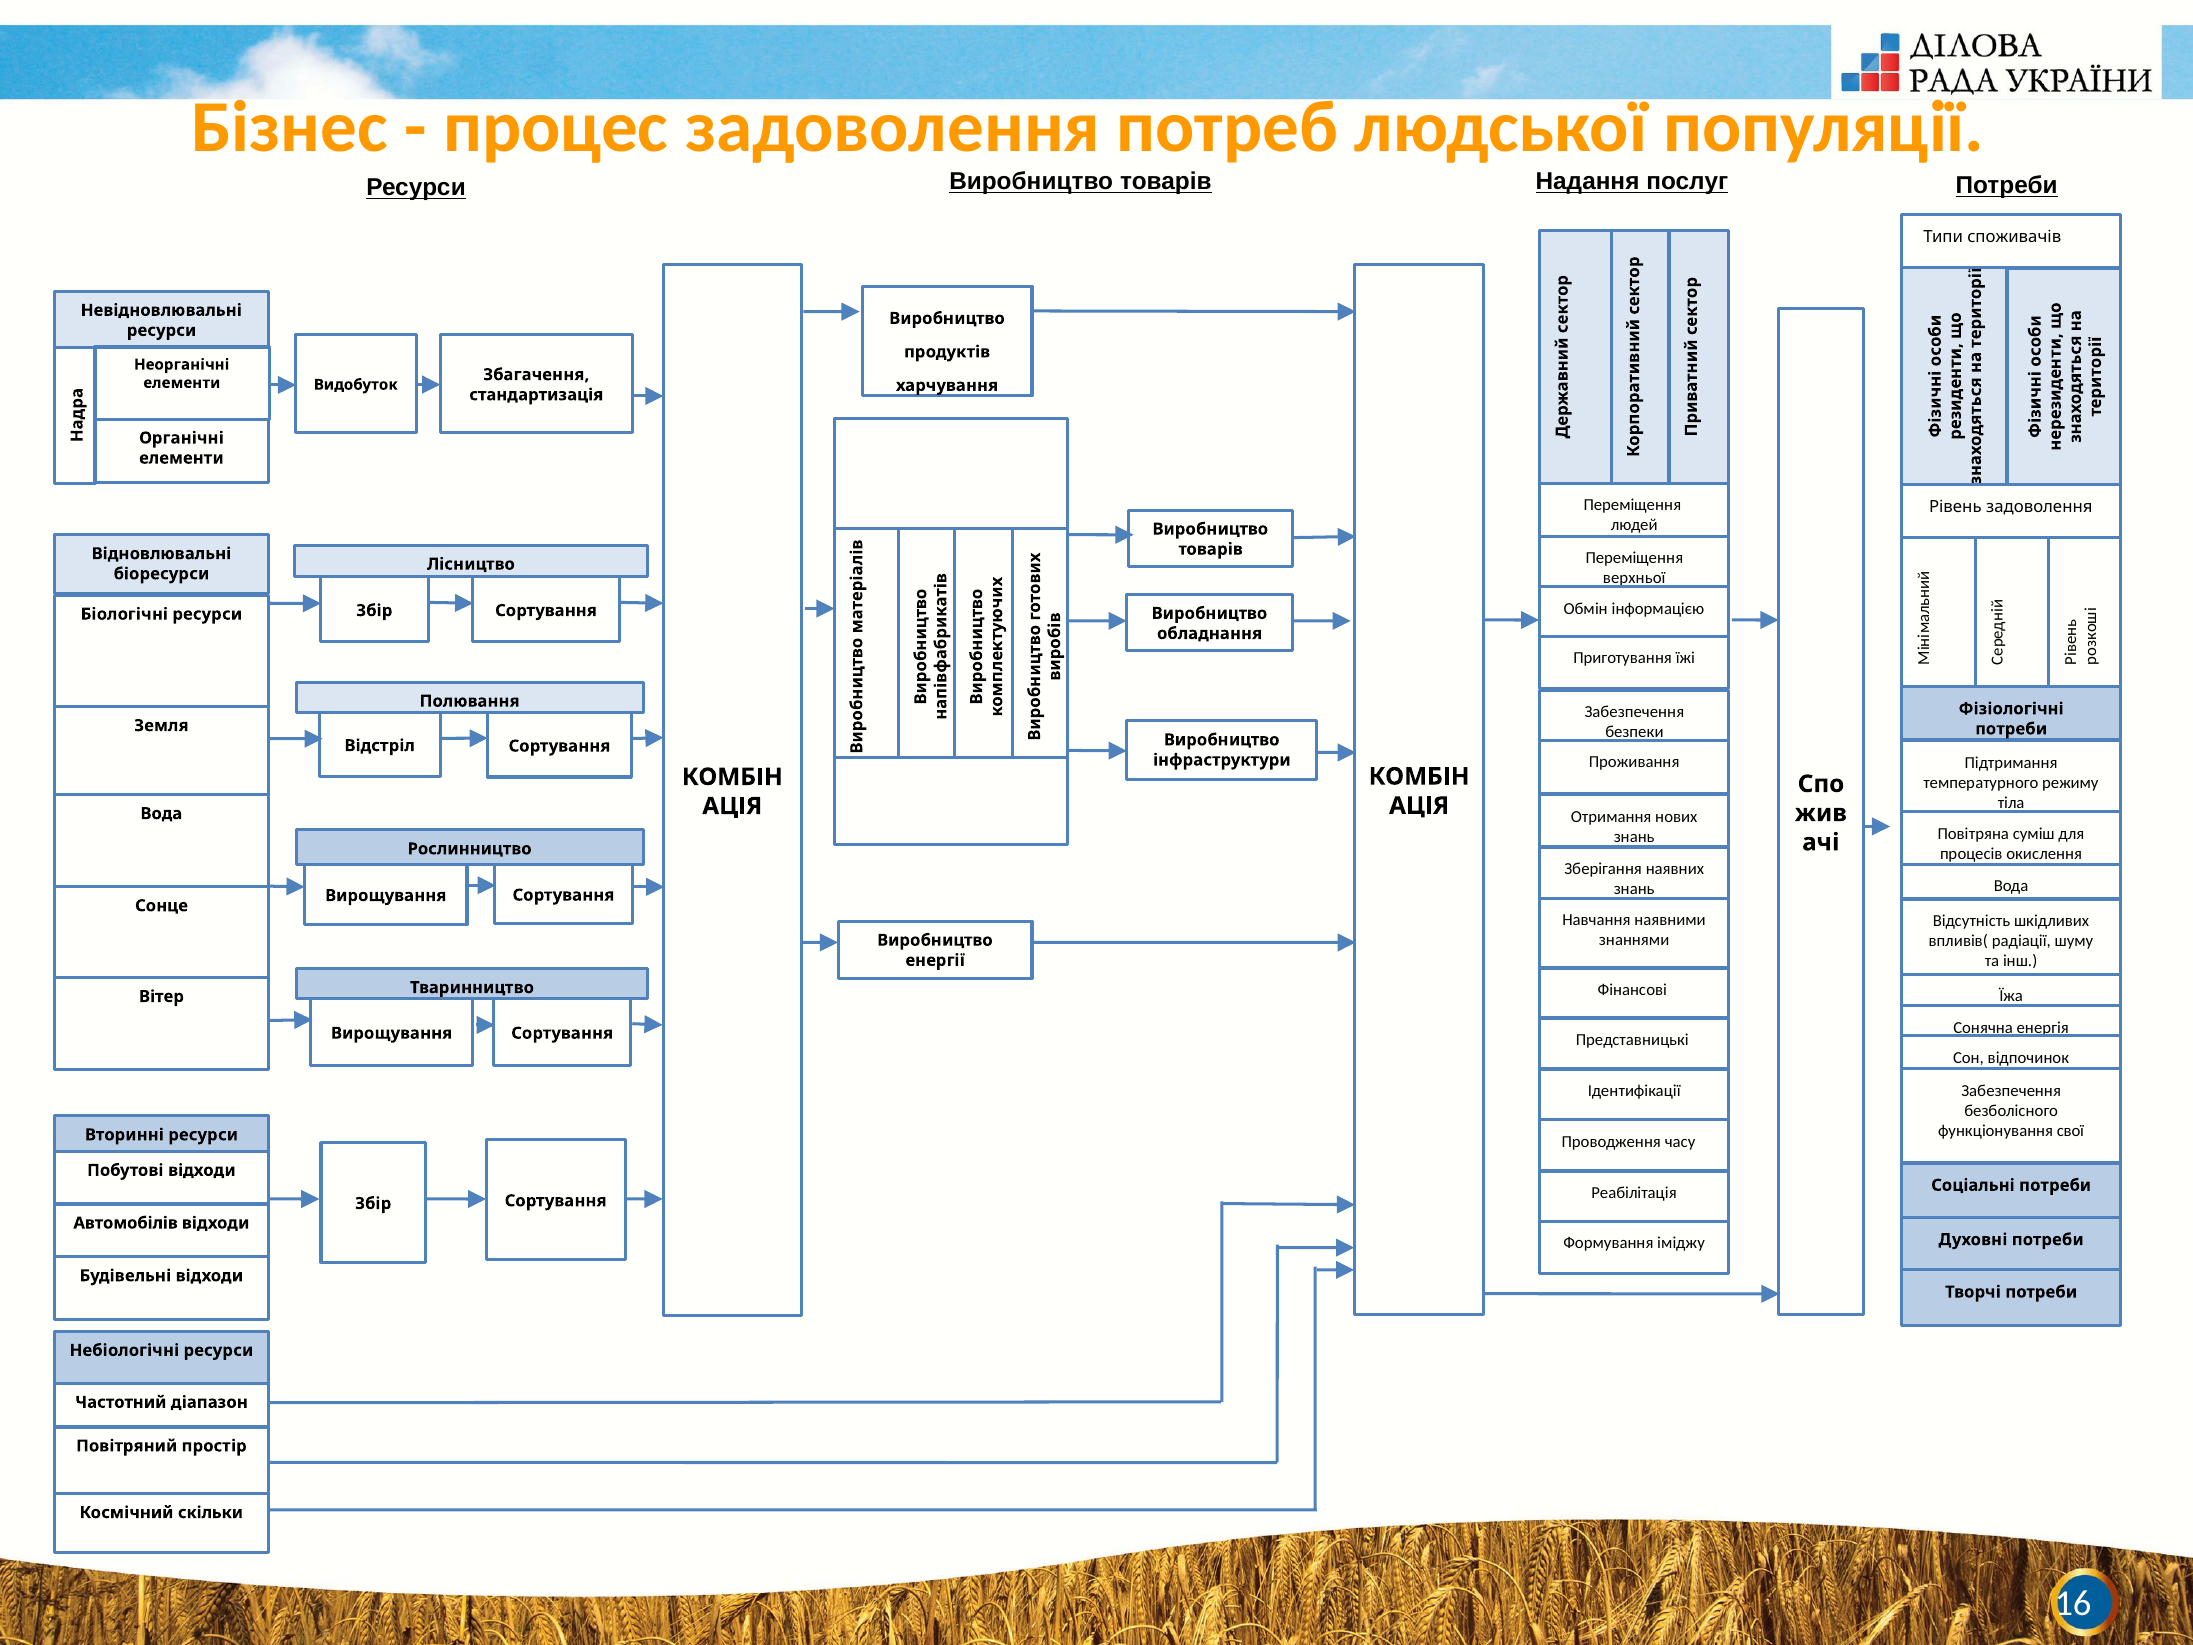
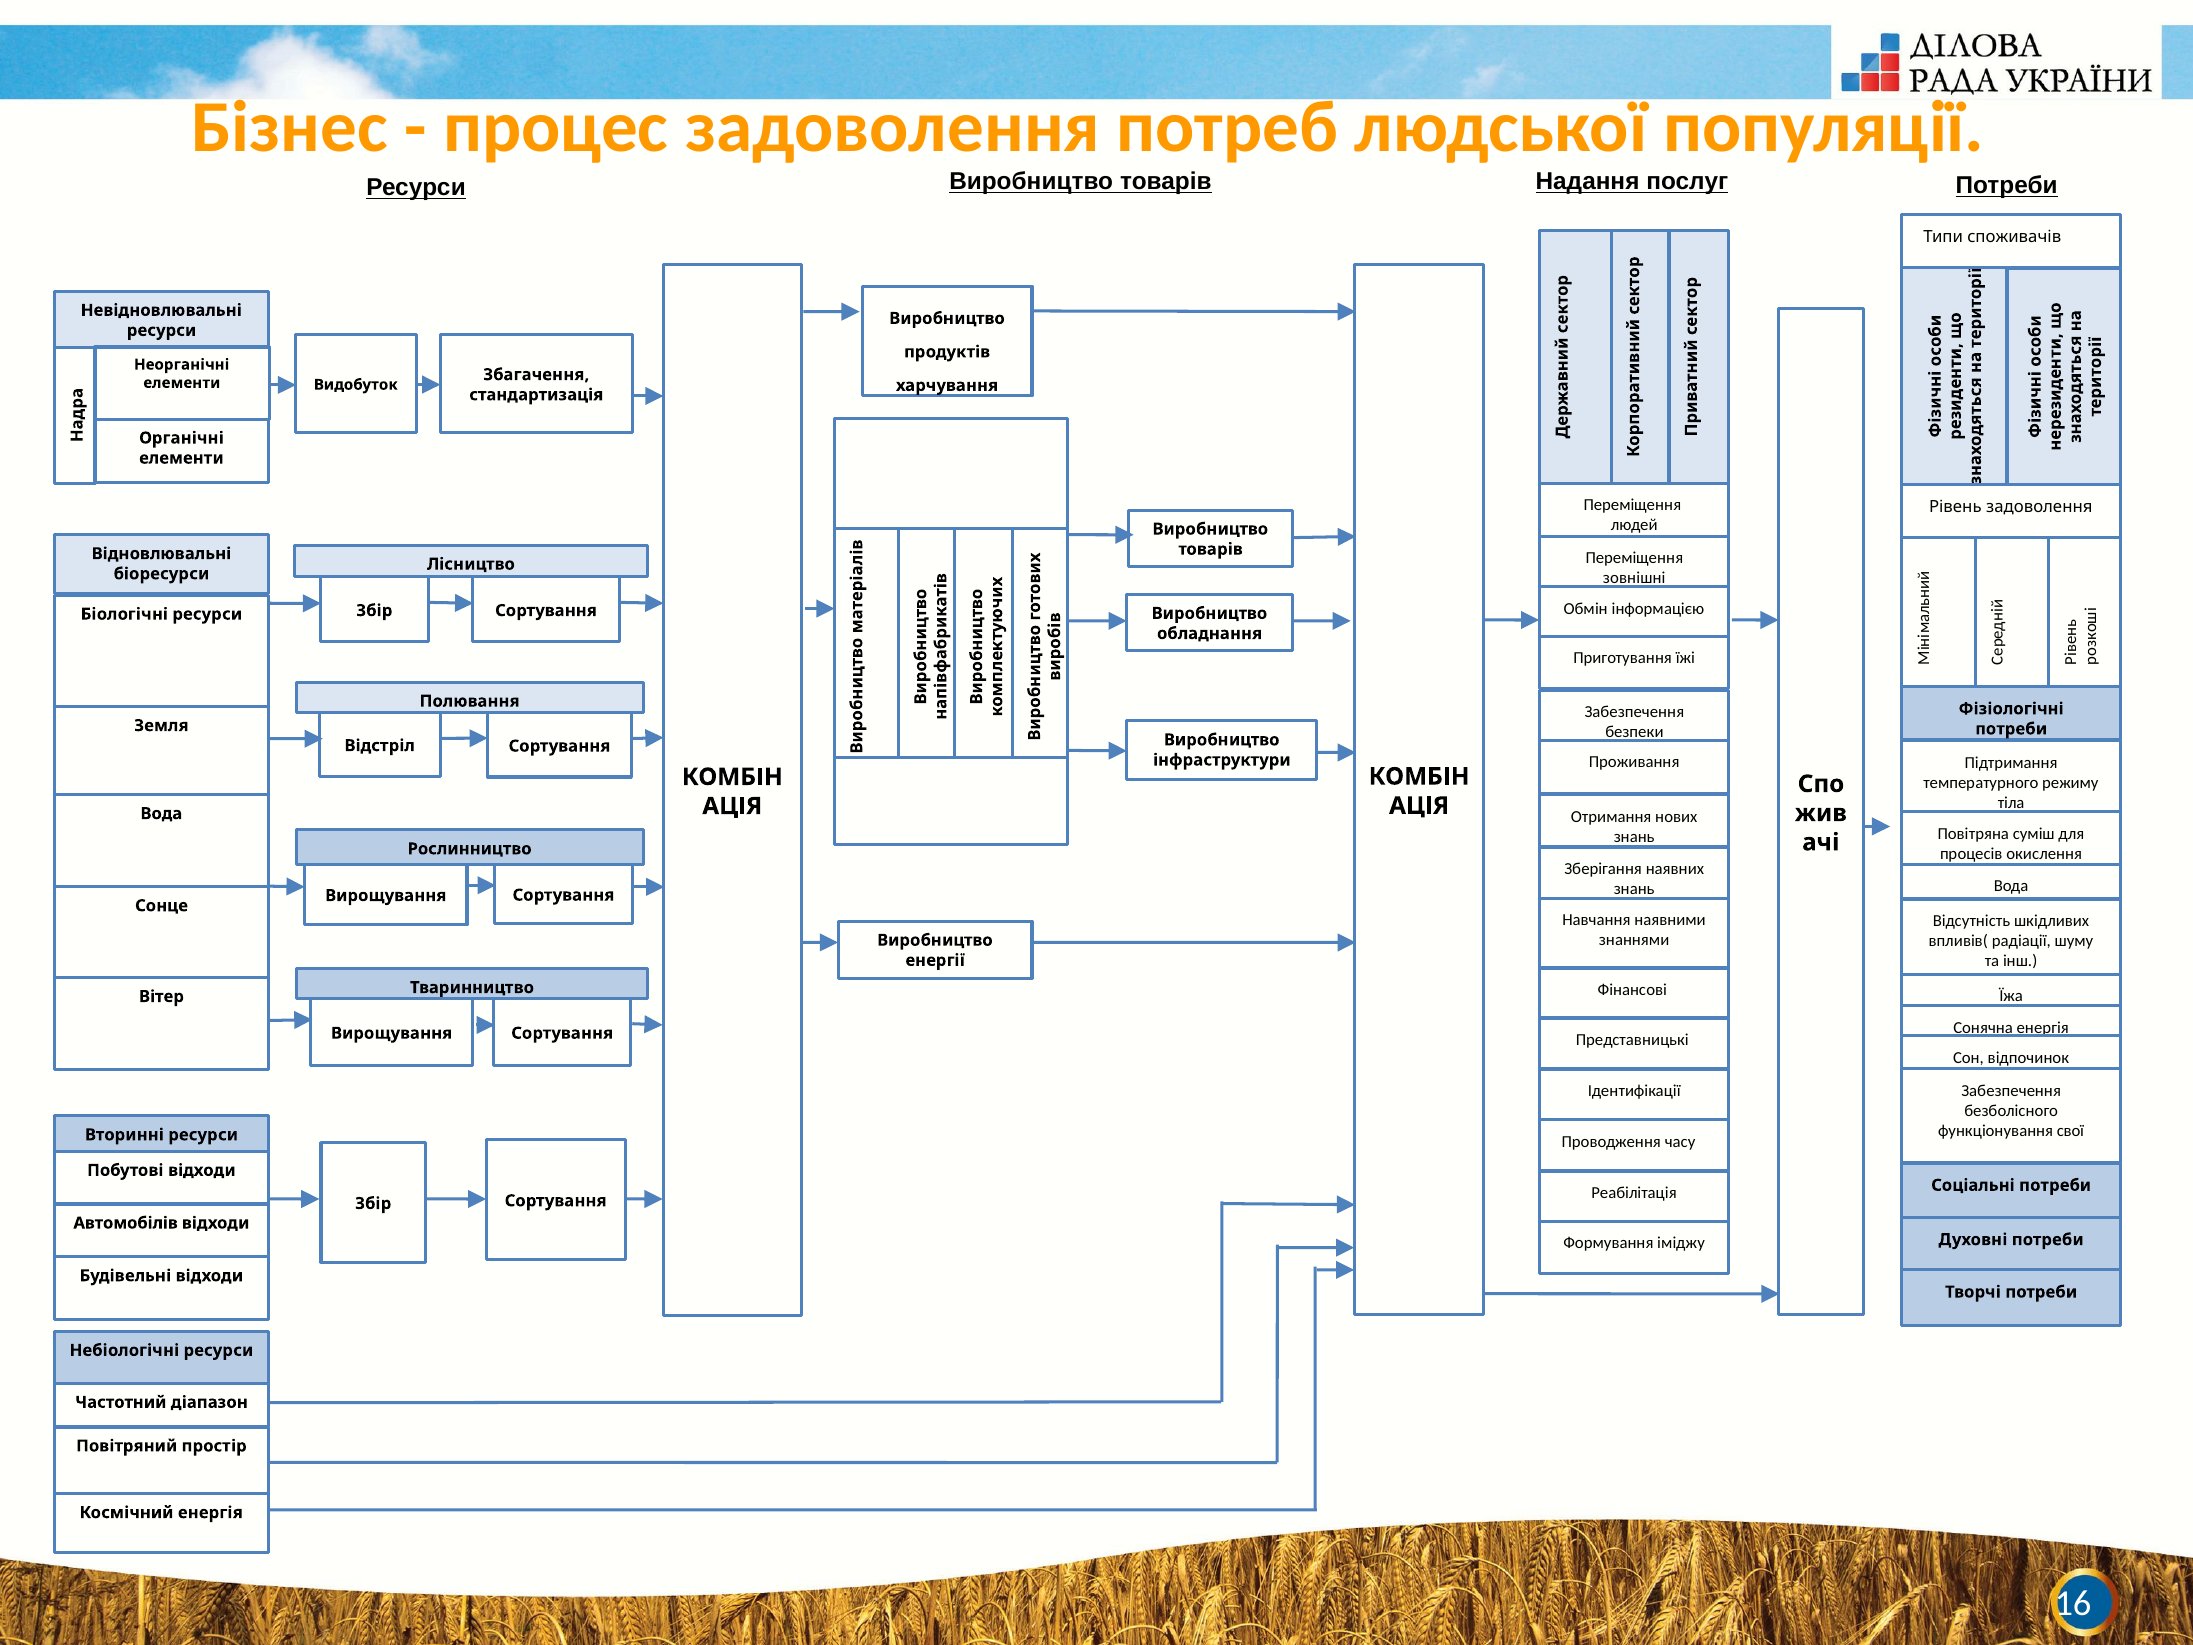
верхньої: верхньої -> зовнішні
Космічний скільки: скільки -> енергія
